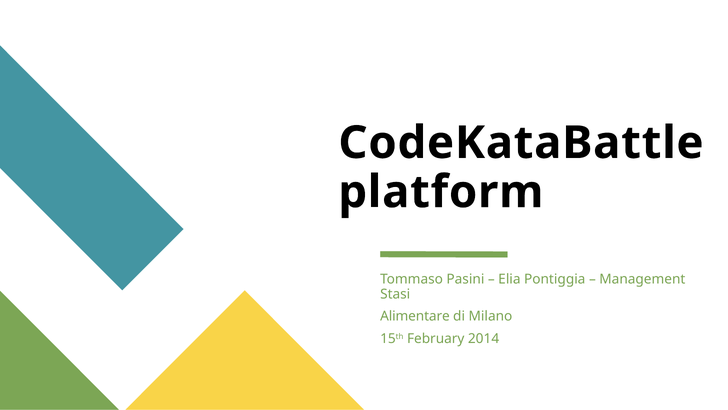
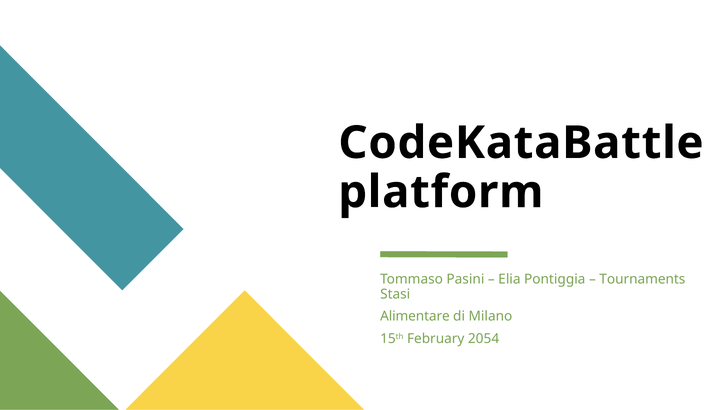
Management: Management -> Tournaments
2014: 2014 -> 2054
